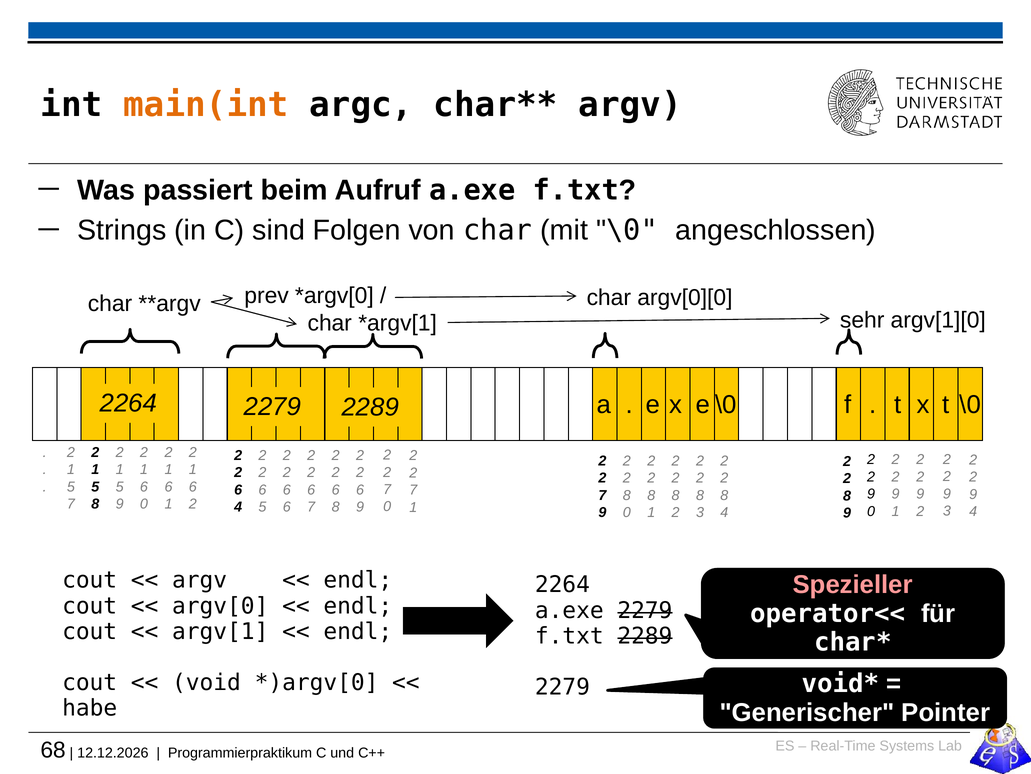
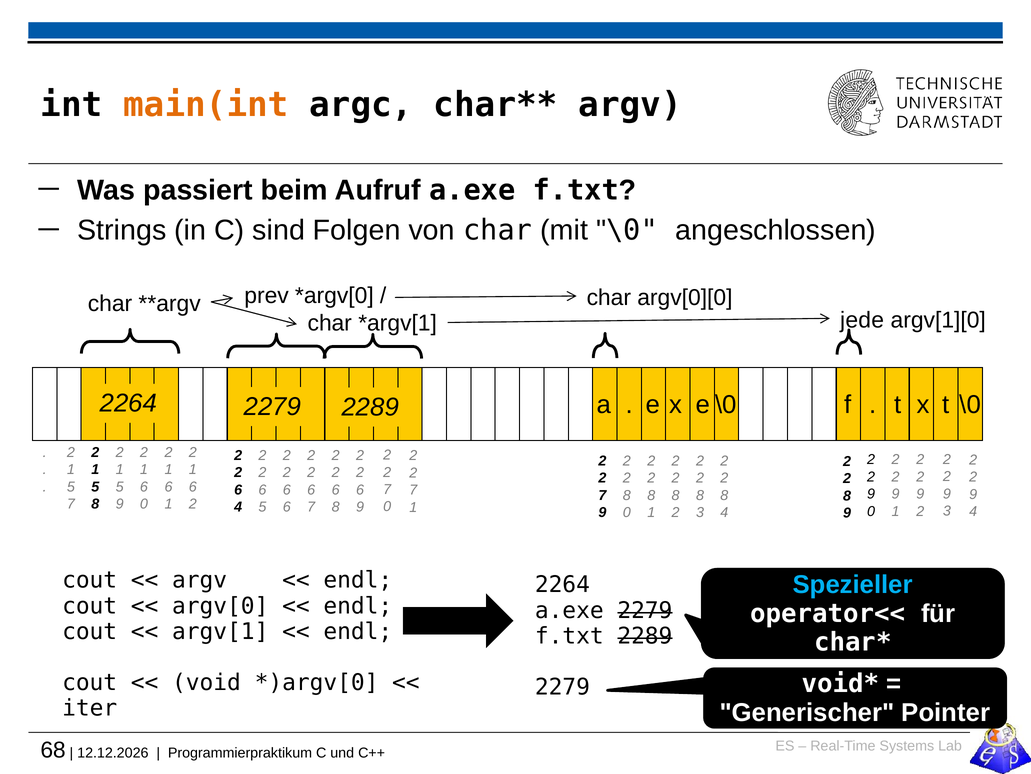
sehr: sehr -> jede
Spezieller colour: pink -> light blue
habe: habe -> iter
